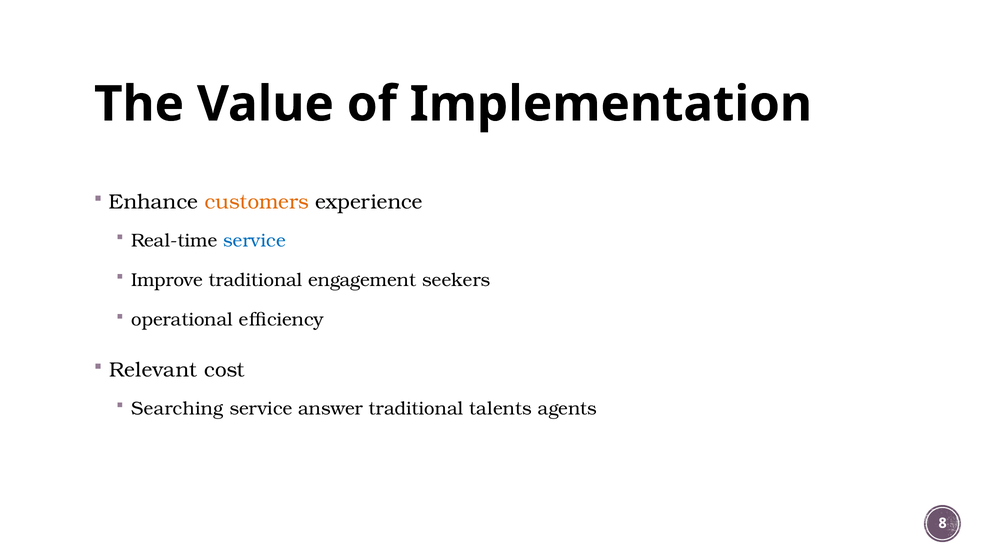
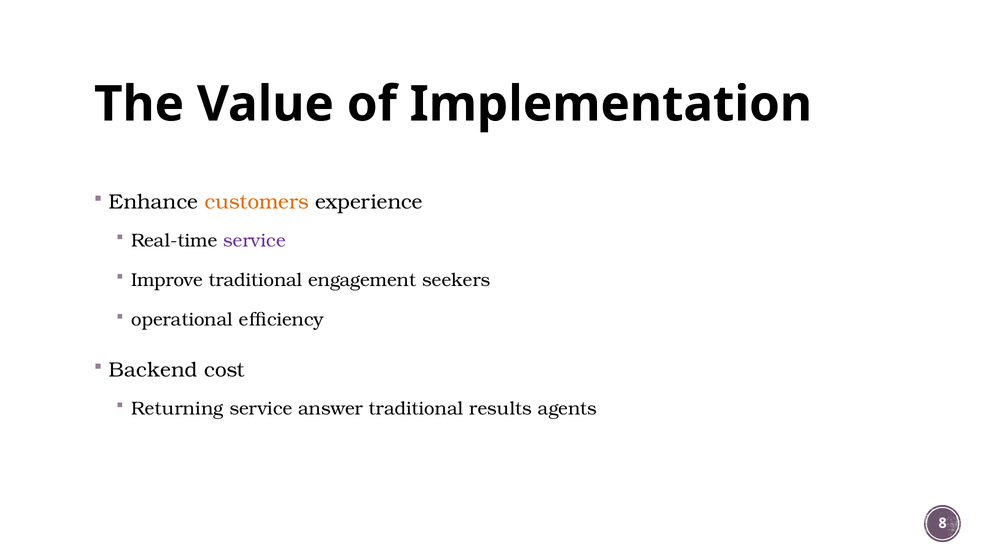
service at (255, 240) colour: blue -> purple
Relevant: Relevant -> Backend
Searching: Searching -> Returning
talents: talents -> results
